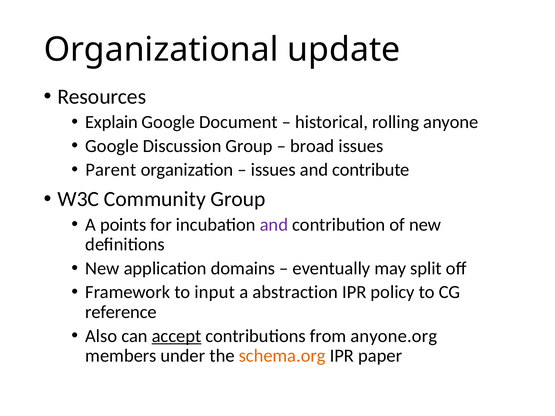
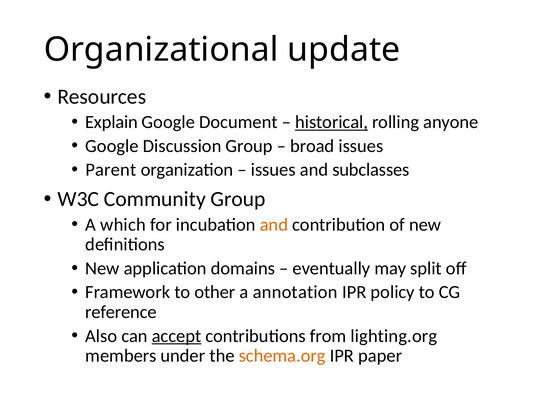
historical underline: none -> present
contribute: contribute -> subclasses
points: points -> which
and at (274, 225) colour: purple -> orange
input: input -> other
abstraction: abstraction -> annotation
anyone.org: anyone.org -> lighting.org
